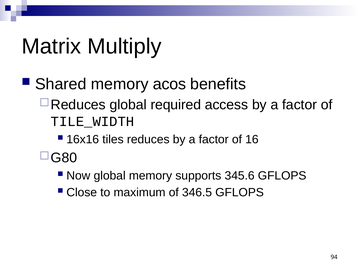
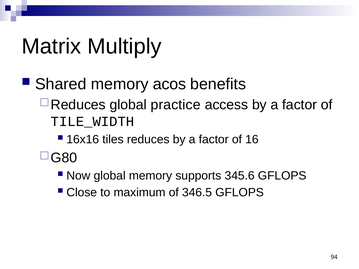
required: required -> practice
